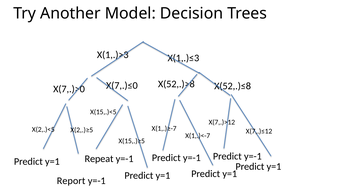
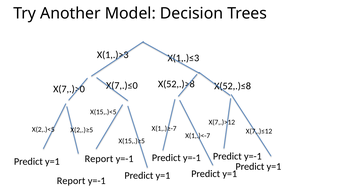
Repeat at (99, 158): Repeat -> Report
